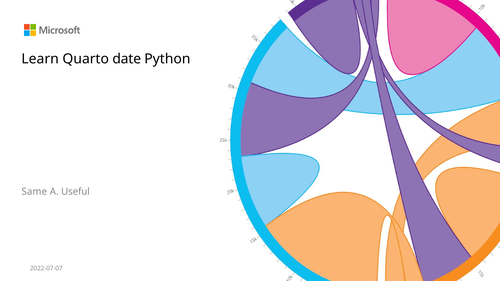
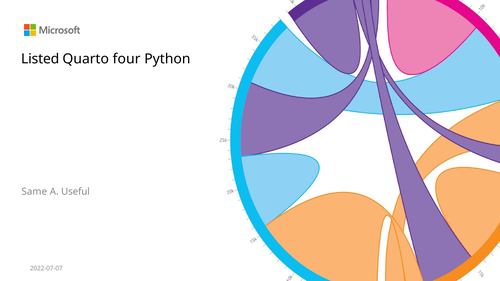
Learn: Learn -> Listed
date: date -> four
